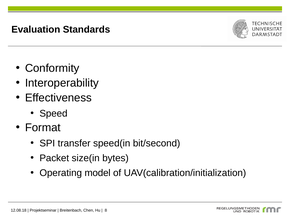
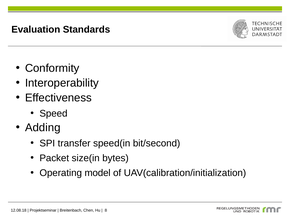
Format: Format -> Adding
